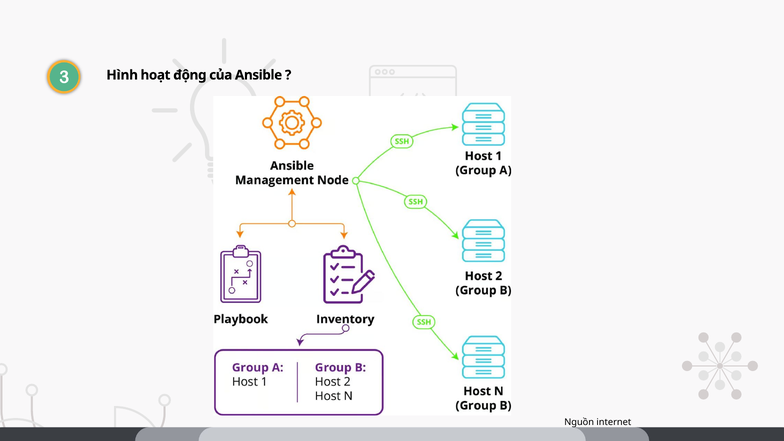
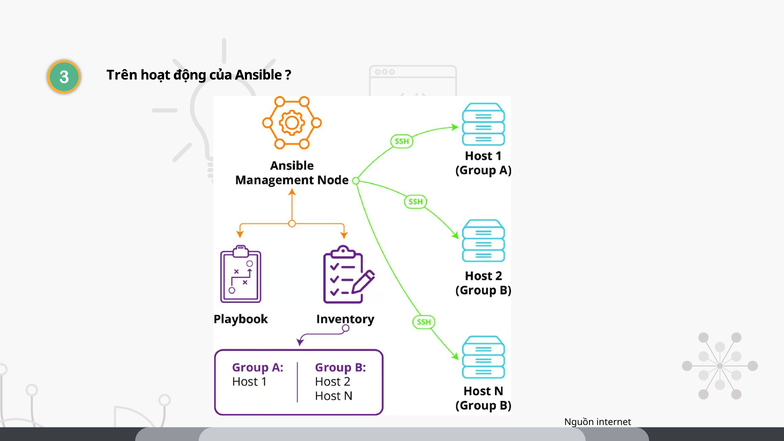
Hình: Hình -> Trên
